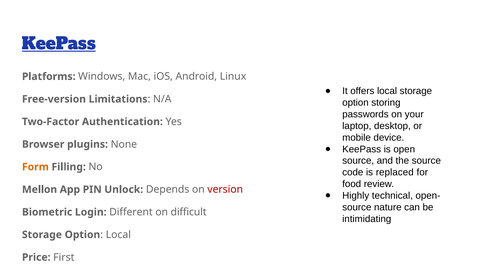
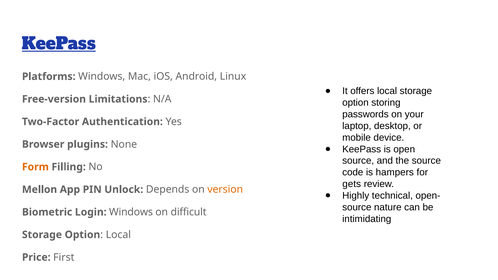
replaced: replaced -> hampers
food: food -> gets
version colour: red -> orange
Login Different: Different -> Windows
